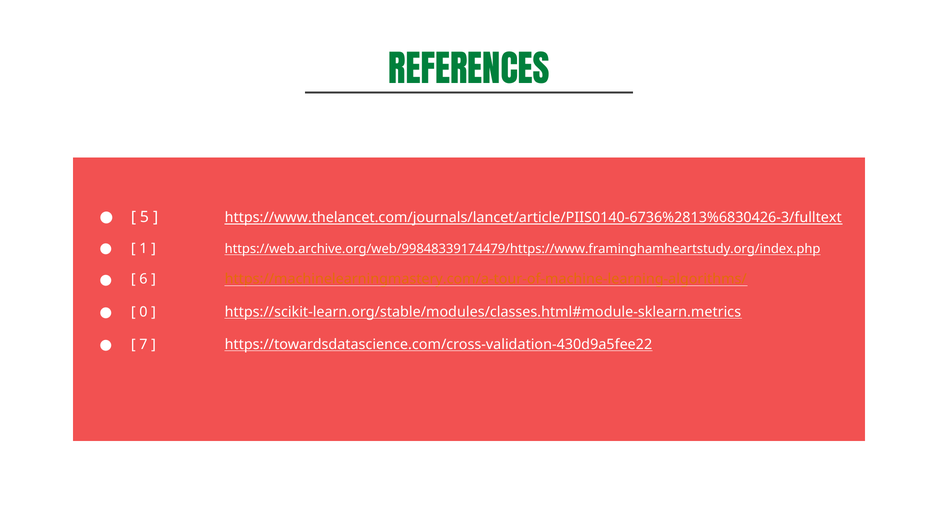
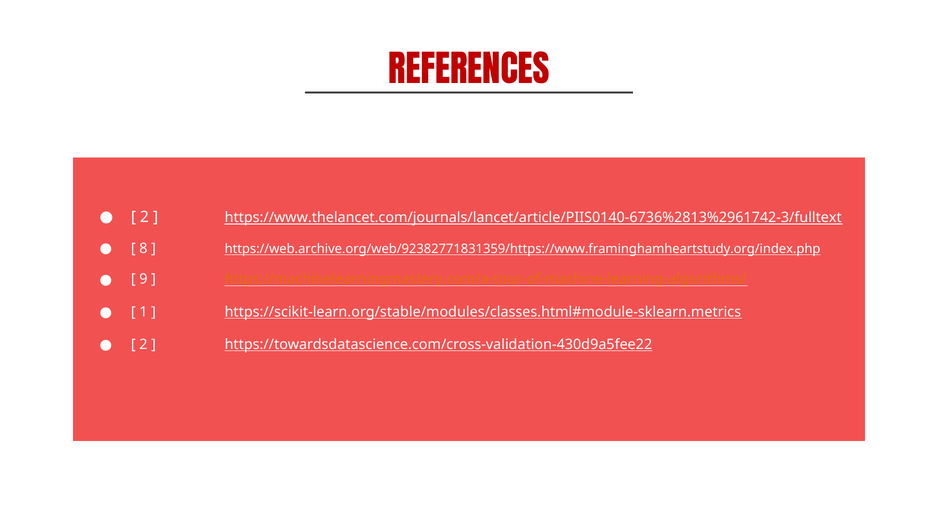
REFERENCES colour: green -> red
5 at (144, 217): 5 -> 2
https://www.thelancet.com/journals/lancet/article/PIIS0140-6736%2813%6830426-3/fulltext: https://www.thelancet.com/journals/lancet/article/PIIS0140-6736%2813%6830426-3/fulltext -> https://www.thelancet.com/journals/lancet/article/PIIS0140-6736%2813%2961742-3/fulltext
1: 1 -> 8
https://web.archive.org/web/99848339174479/https://www.framinghamheartstudy.org/index.php: https://web.archive.org/web/99848339174479/https://www.framinghamheartstudy.org/index.php -> https://web.archive.org/web/92382771831359/https://www.framinghamheartstudy.org/index.php
6: 6 -> 9
0: 0 -> 1
7 at (143, 345): 7 -> 2
